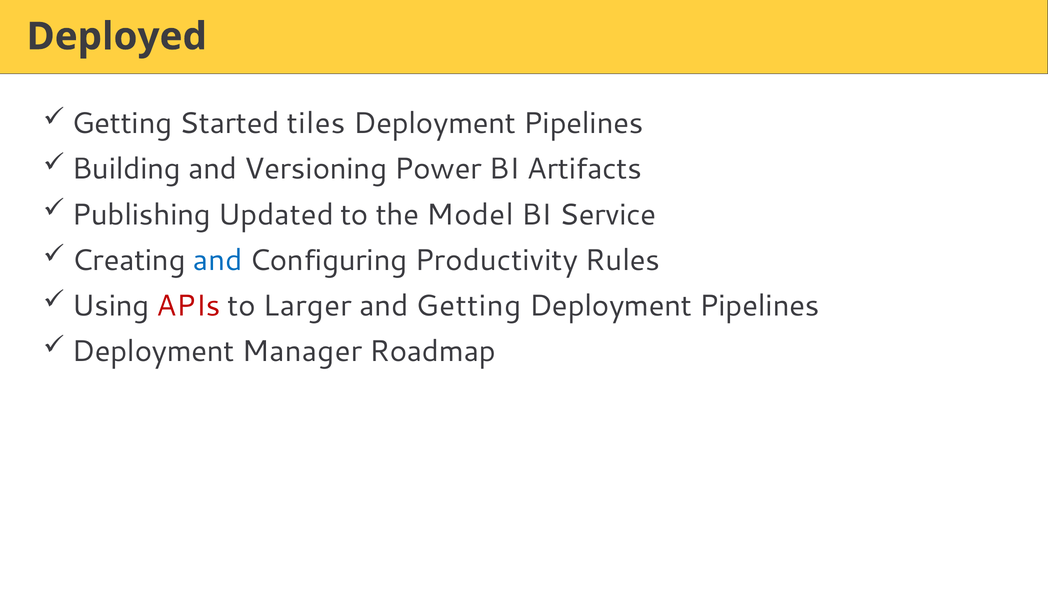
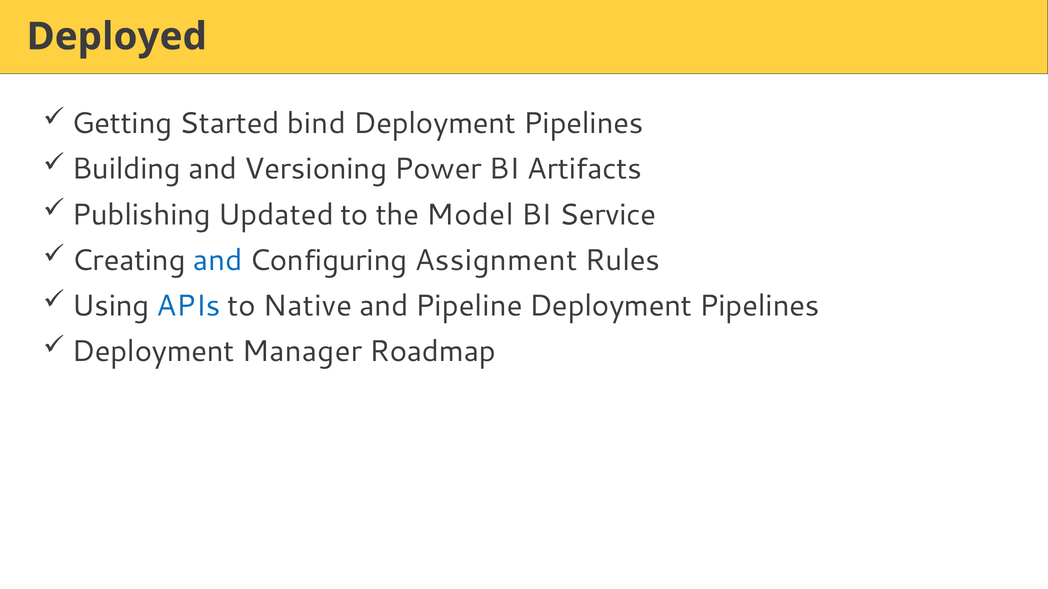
tiles: tiles -> bind
Productivity: Productivity -> Assignment
APIs colour: red -> blue
Larger: Larger -> Native
and Getting: Getting -> Pipeline
